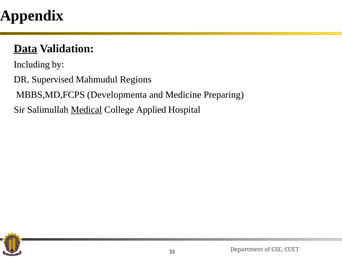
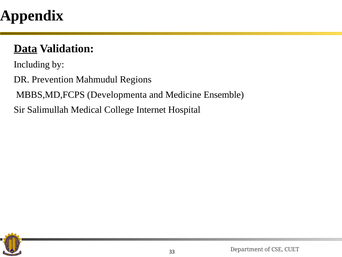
Supervised: Supervised -> Prevention
Preparing: Preparing -> Ensemble
Medical underline: present -> none
Applied: Applied -> Internet
